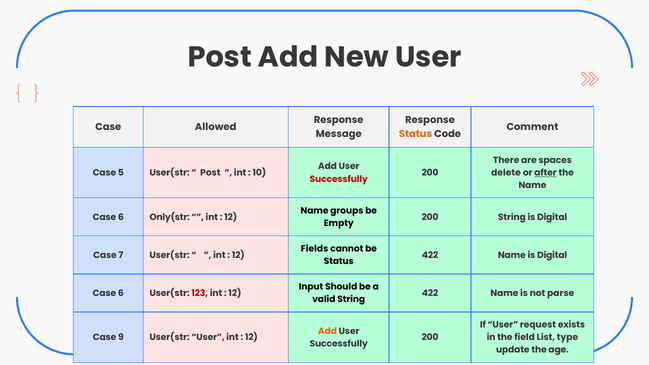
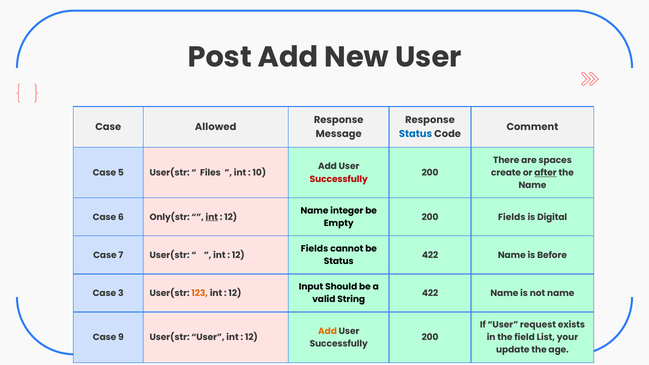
Status at (416, 134) colour: orange -> blue
Post at (210, 173): Post -> Files
delete: delete -> create
groups: groups -> integer
int at (212, 217) underline: none -> present
200 String: String -> Fields
Name is Digital: Digital -> Before
6 at (121, 293): 6 -> 3
123 colour: red -> orange
not parse: parse -> name
type: type -> your
